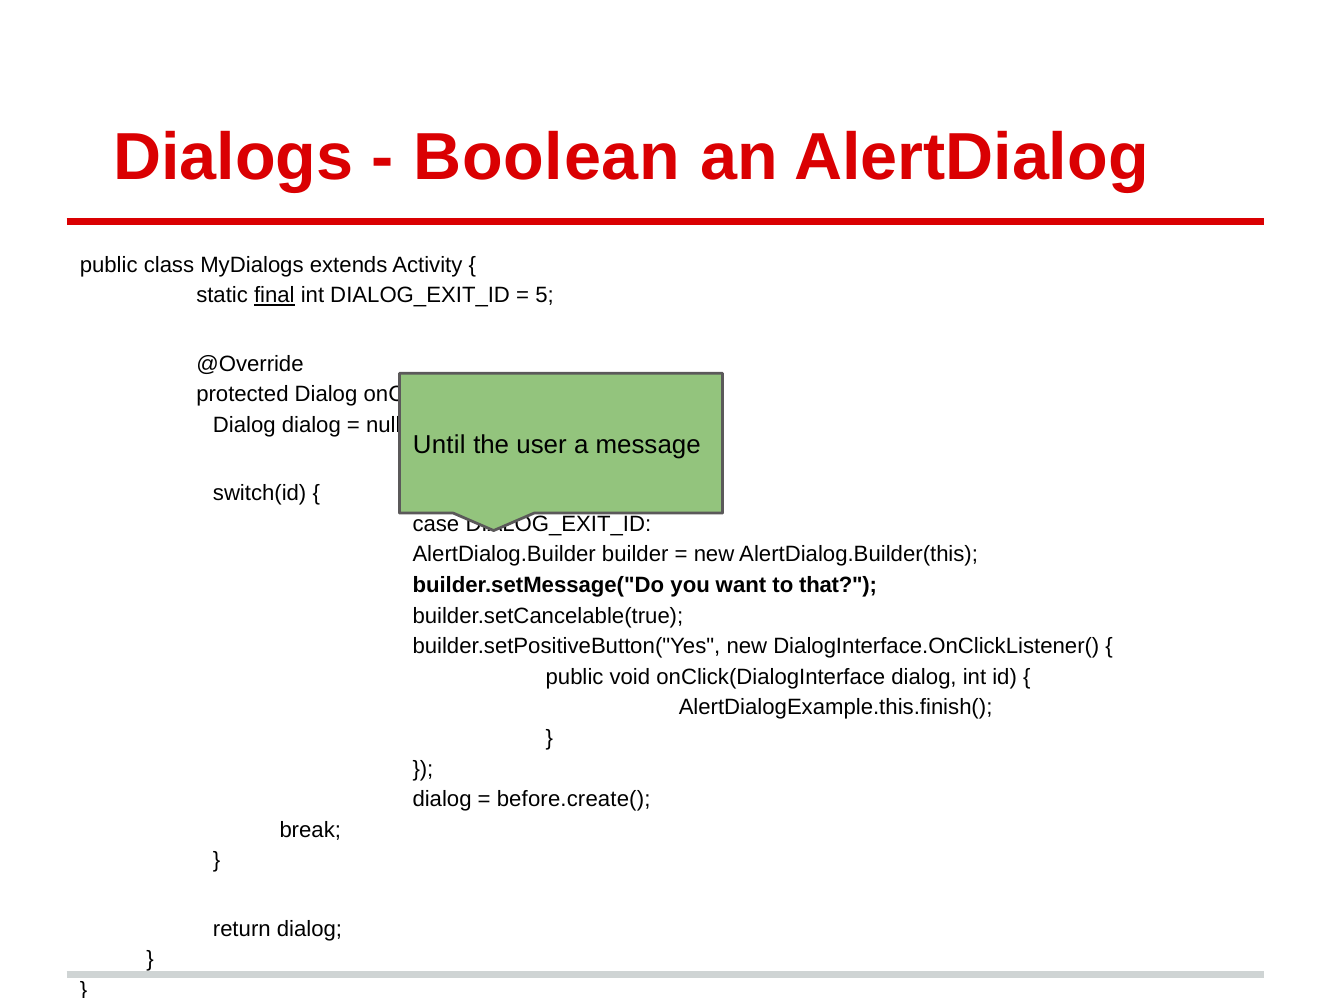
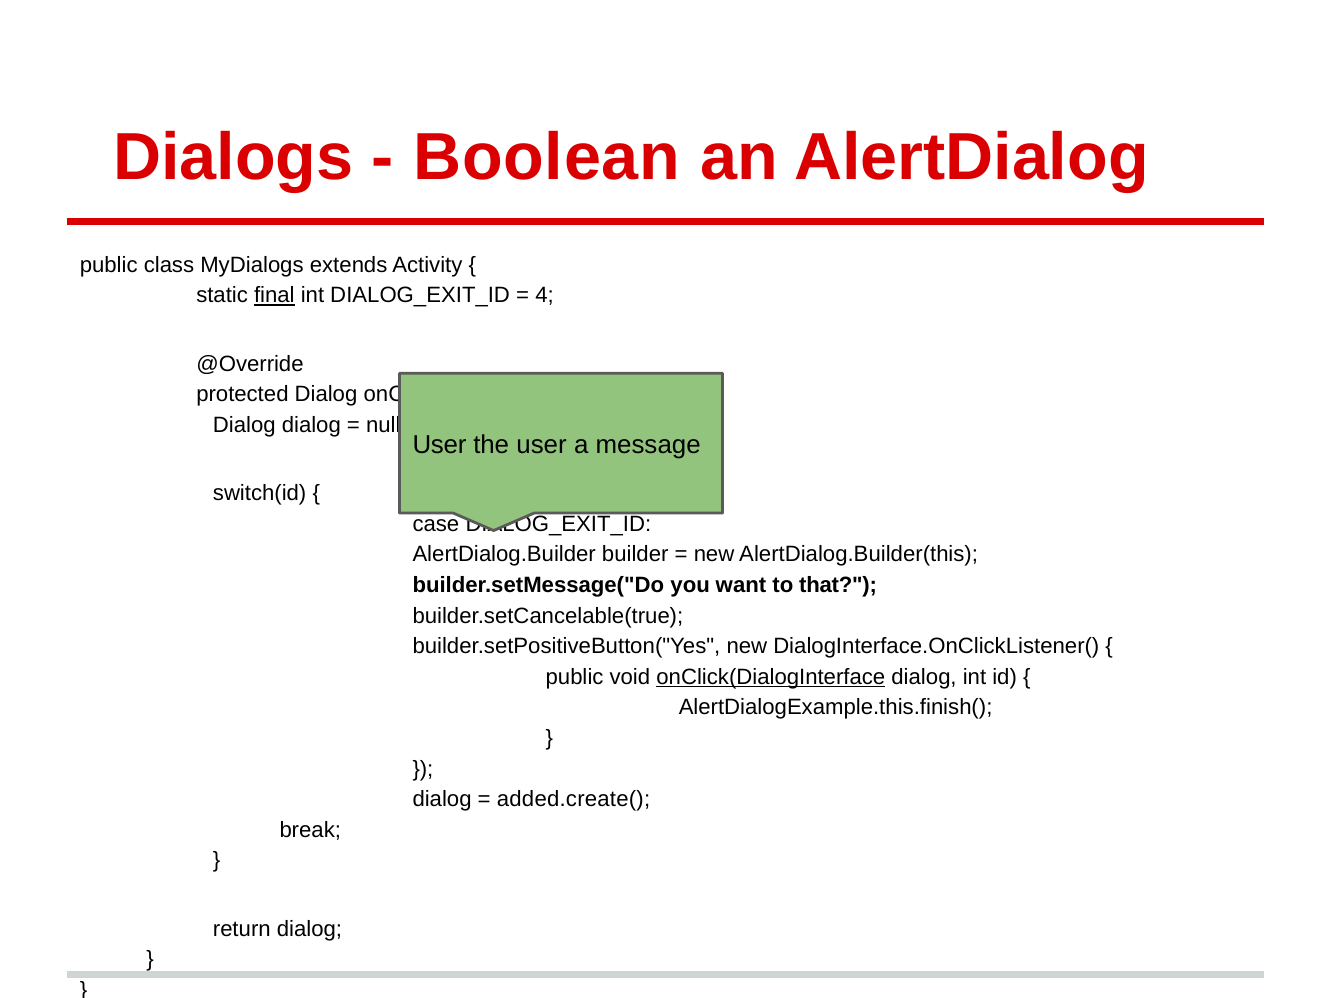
5: 5 -> 4
Until at (439, 445): Until -> User
onClick(DialogInterface underline: none -> present
before.create(: before.create( -> added.create(
